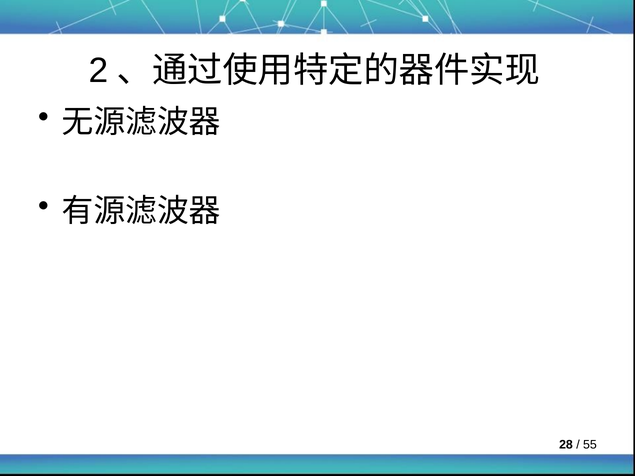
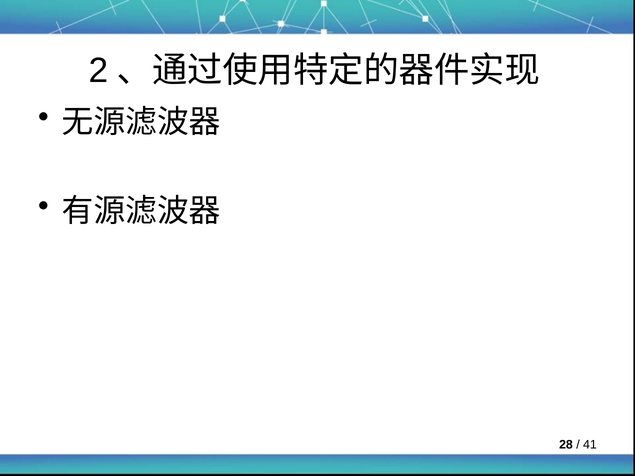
55: 55 -> 41
